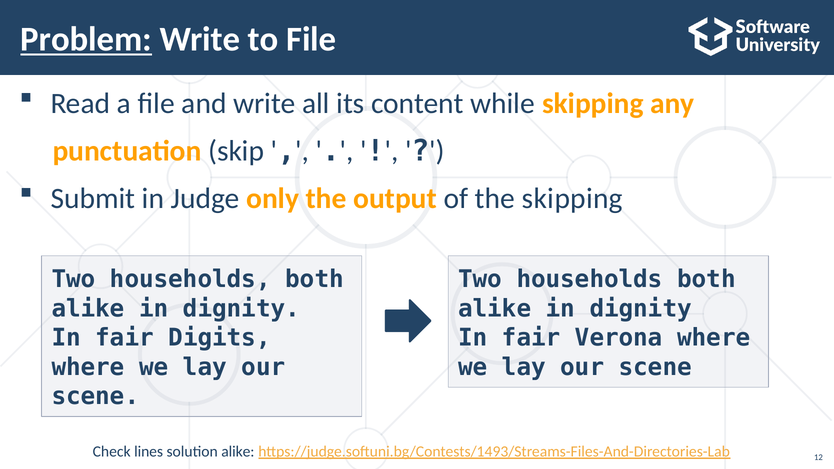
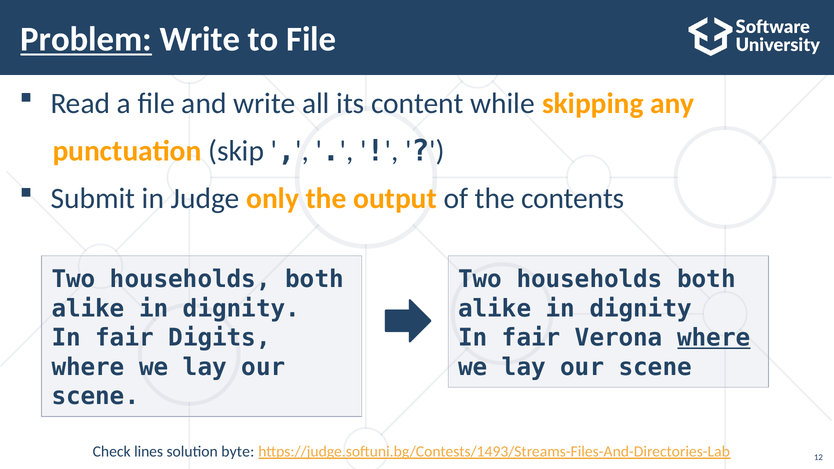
the skipping: skipping -> contents
where at (714, 338) underline: none -> present
solution alike: alike -> byte
